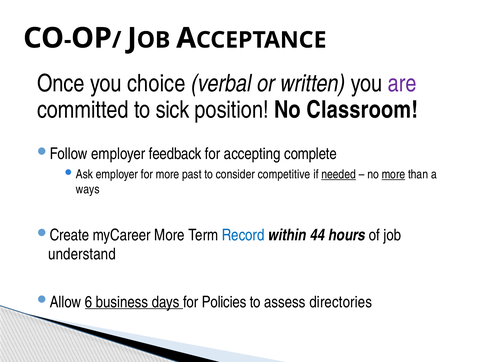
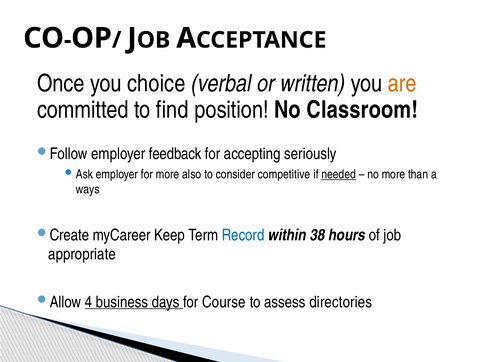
are colour: purple -> orange
sick: sick -> find
complete: complete -> seriously
past: past -> also
more at (393, 174) underline: present -> none
myCareer More: More -> Keep
44: 44 -> 38
understand: understand -> appropriate
6: 6 -> 4
Policies: Policies -> Course
